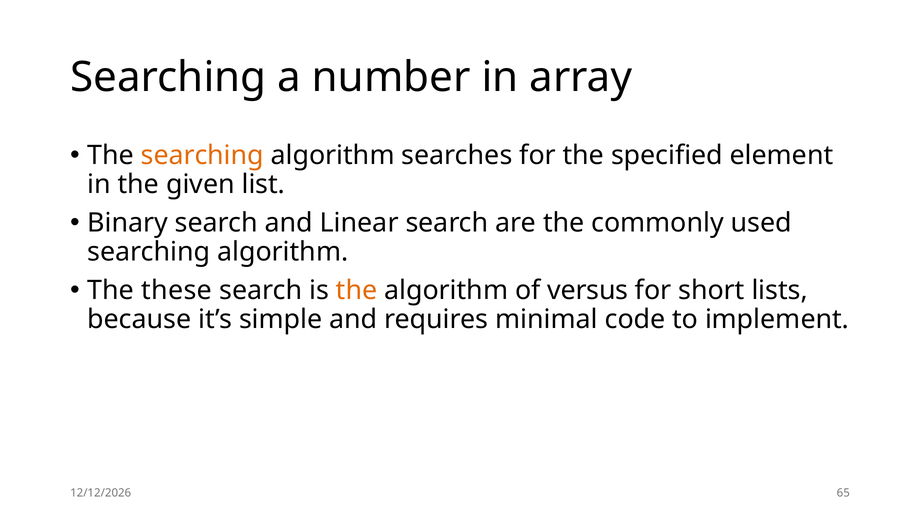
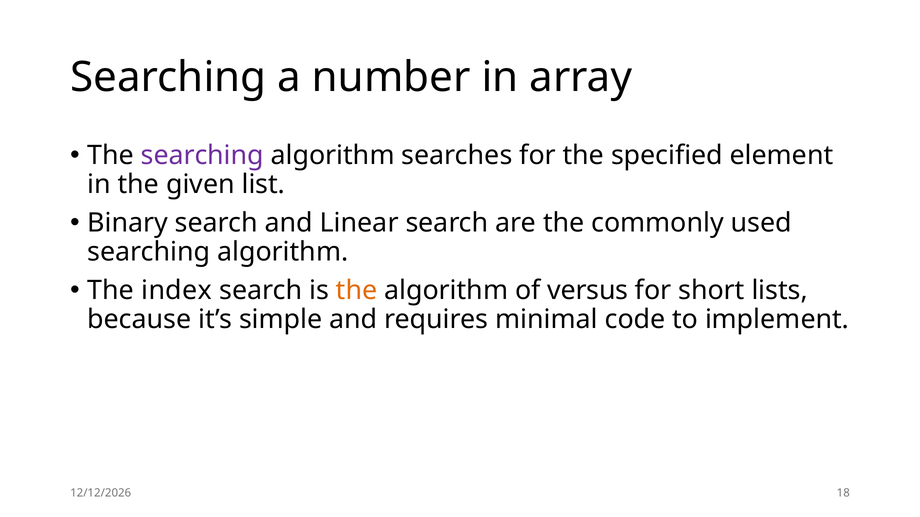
searching at (202, 156) colour: orange -> purple
these: these -> index
65: 65 -> 18
